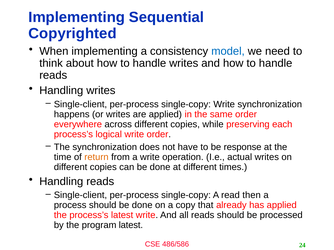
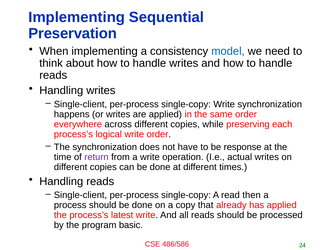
Copyrighted: Copyrighted -> Preservation
return colour: orange -> purple
program latest: latest -> basic
